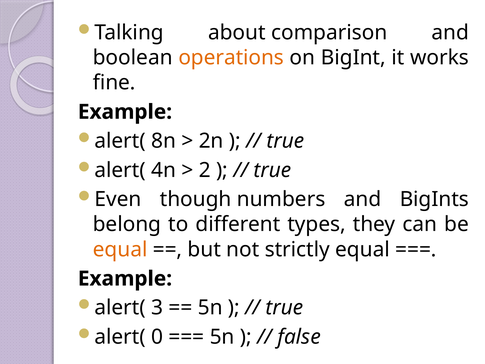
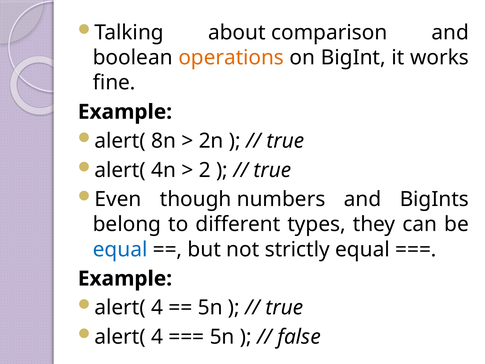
equal at (120, 249) colour: orange -> blue
3 at (157, 308): 3 -> 4
0 at (157, 337): 0 -> 4
